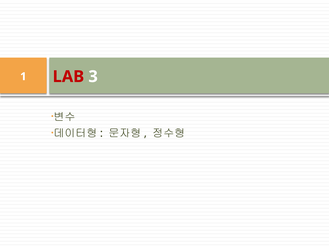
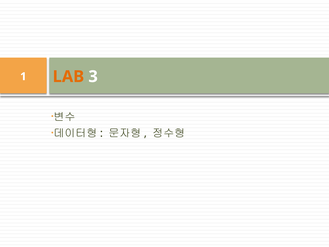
LAB colour: red -> orange
